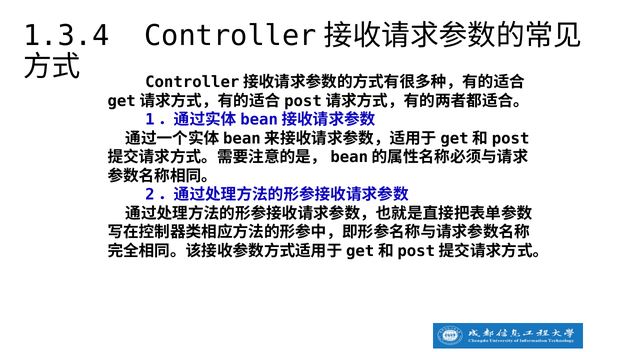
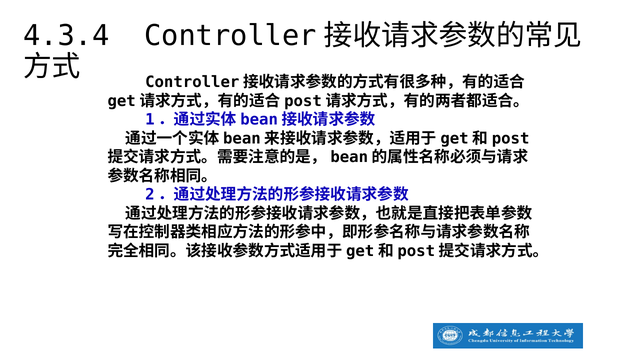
1.3.4: 1.3.4 -> 4.3.4
